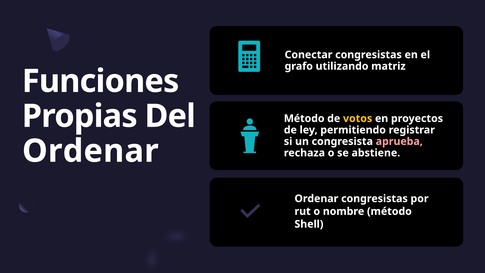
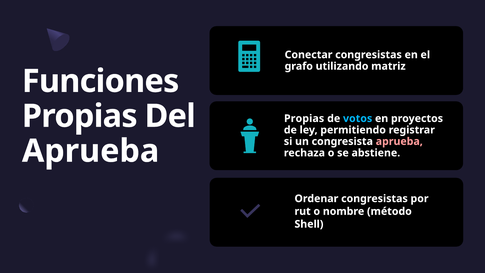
Método at (304, 118): Método -> Propias
votos at (358, 118) colour: yellow -> light blue
Ordenar at (90, 151): Ordenar -> Aprueba
